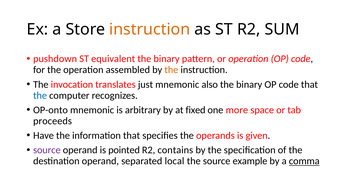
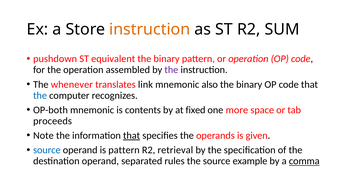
the at (171, 70) colour: orange -> purple
invocation: invocation -> whenever
just: just -> link
OP-onto: OP-onto -> OP-both
arbitrary: arbitrary -> contents
Have: Have -> Note
that at (132, 136) underline: none -> present
source at (47, 150) colour: purple -> blue
is pointed: pointed -> pattern
contains: contains -> retrieval
local: local -> rules
